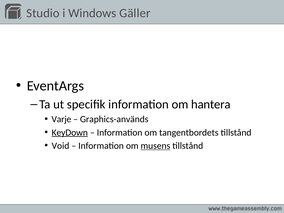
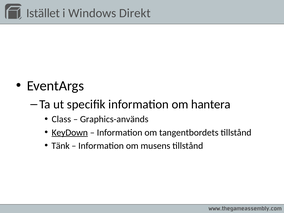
Studio: Studio -> Istället
Gäller: Gäller -> Direkt
Varje: Varje -> Class
Void: Void -> Tänk
musens underline: present -> none
